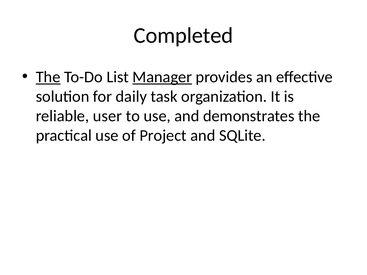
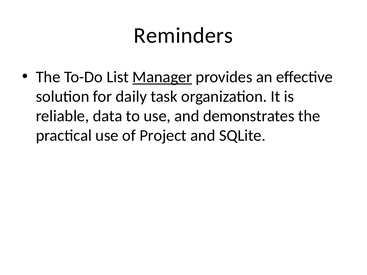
Completed: Completed -> Reminders
The at (48, 77) underline: present -> none
user: user -> data
